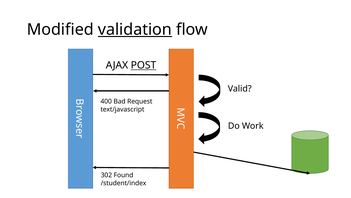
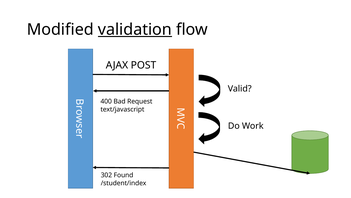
POST underline: present -> none
